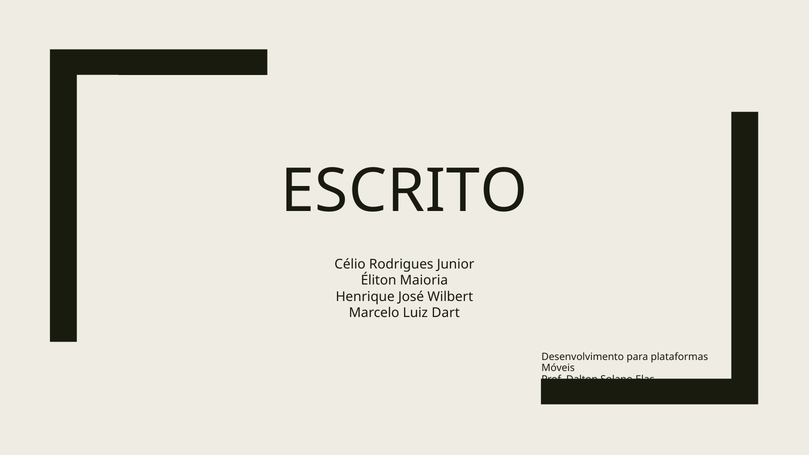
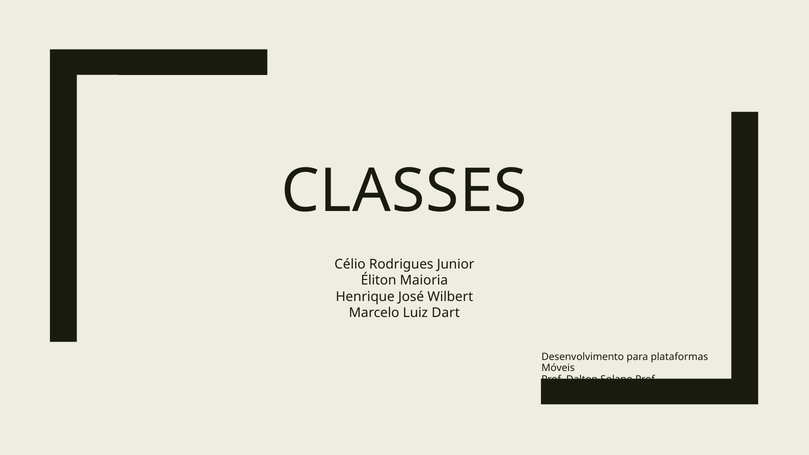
ESCRITO: ESCRITO -> CLASSES
Solano Elas: Elas -> Prof
